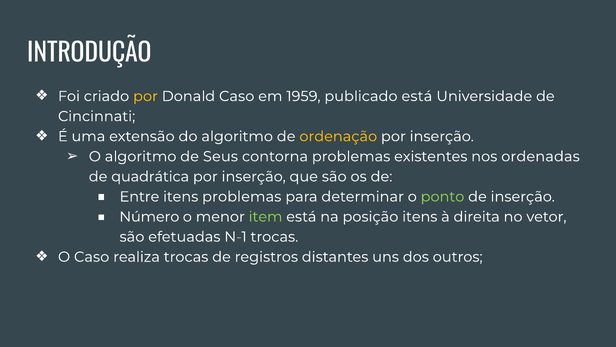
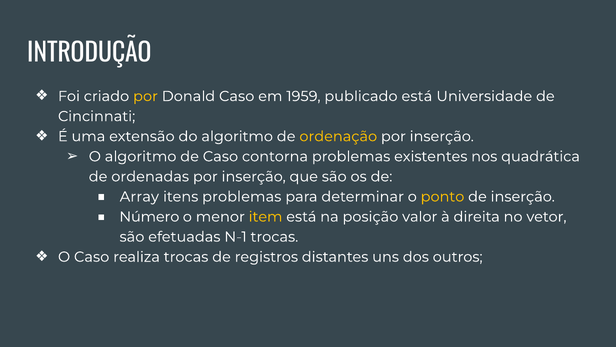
de Seus: Seus -> Caso
ordenadas: ordenadas -> quadrática
quadrática: quadrática -> ordenadas
Entre: Entre -> Array
ponto colour: light green -> yellow
item colour: light green -> yellow
posição itens: itens -> valor
